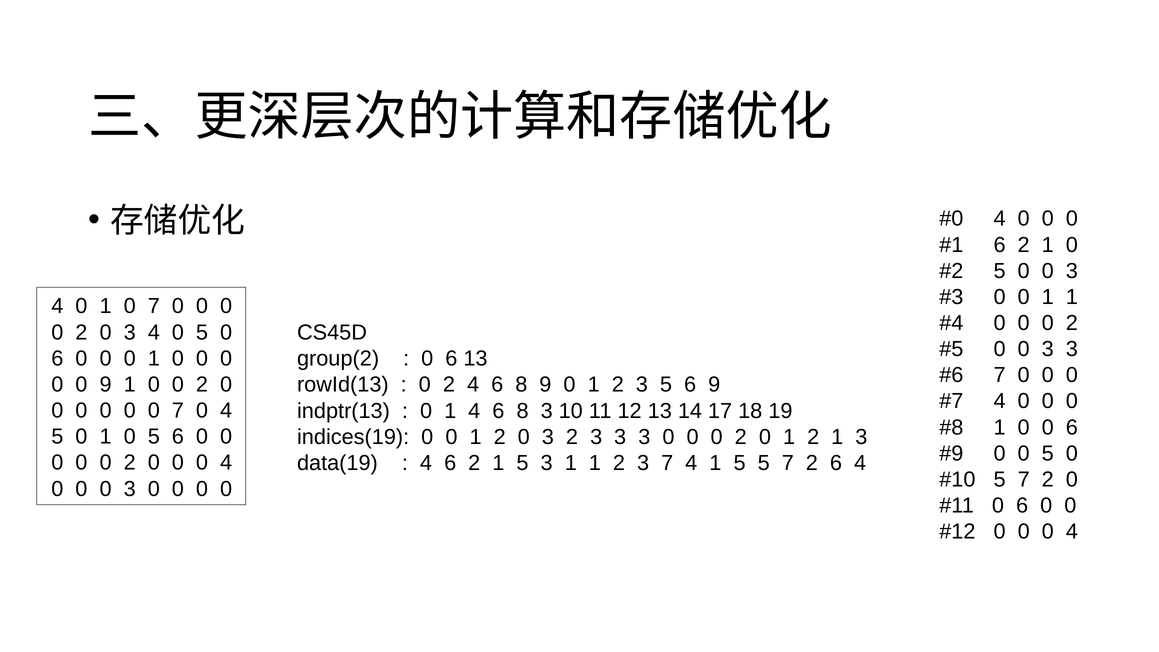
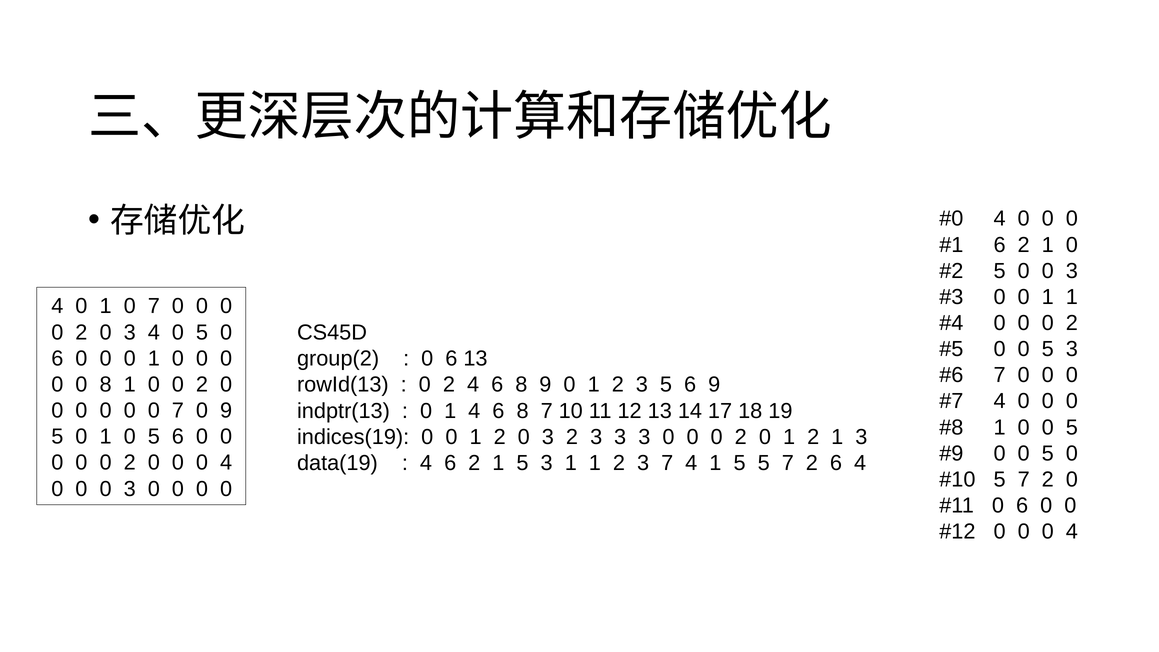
3 at (1048, 349): 3 -> 5
0 9: 9 -> 8
7 0 4: 4 -> 9
8 3: 3 -> 7
1 0 0 6: 6 -> 5
